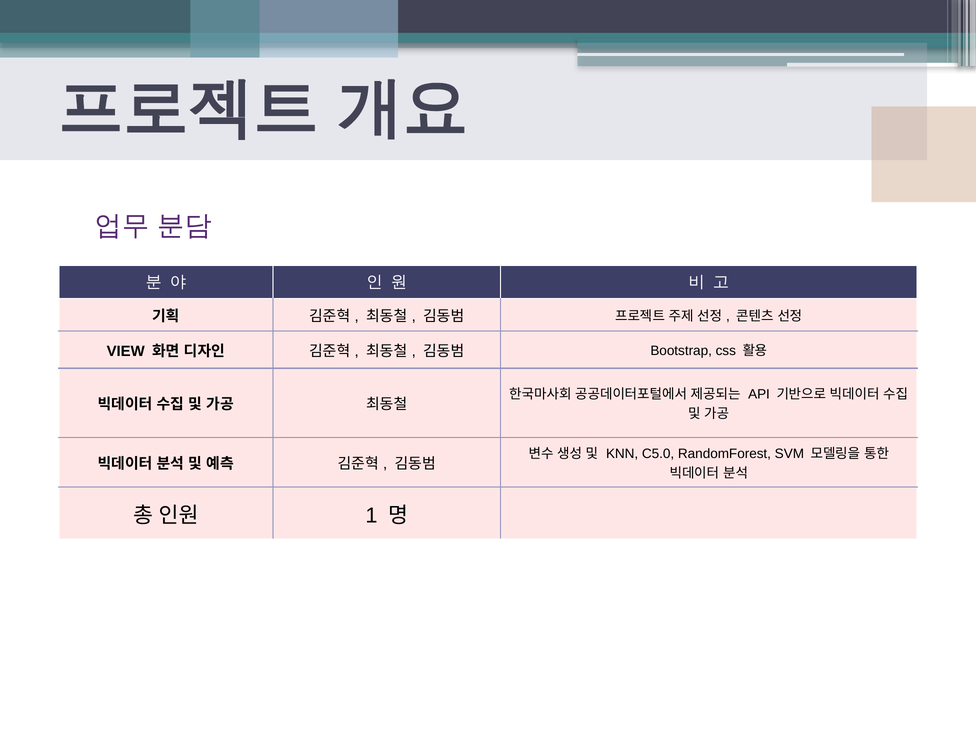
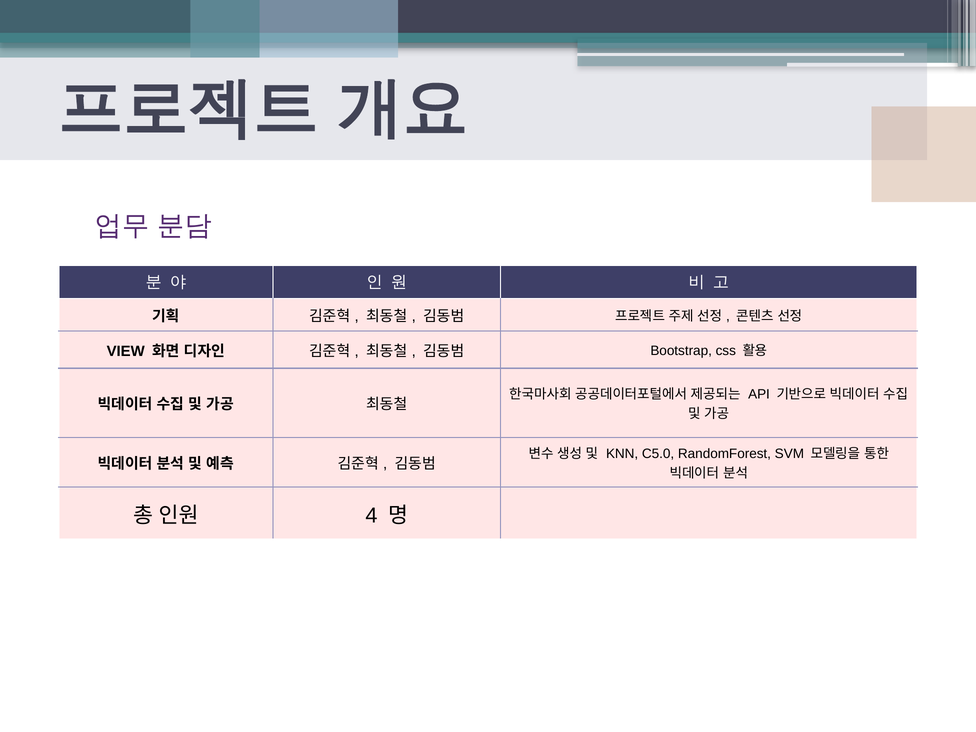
1: 1 -> 4
